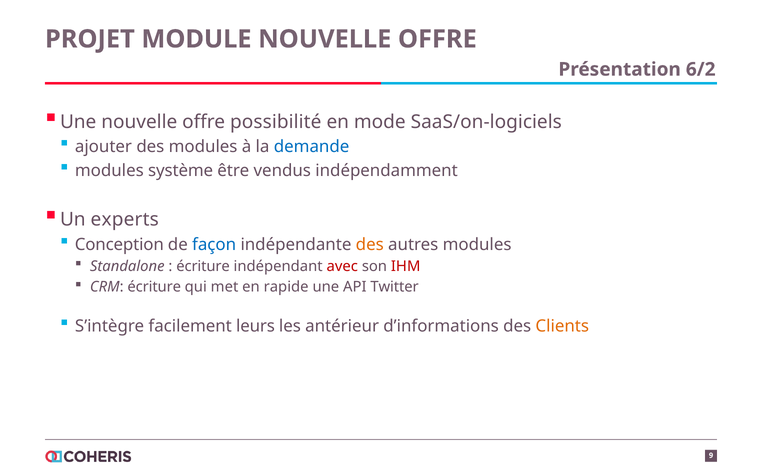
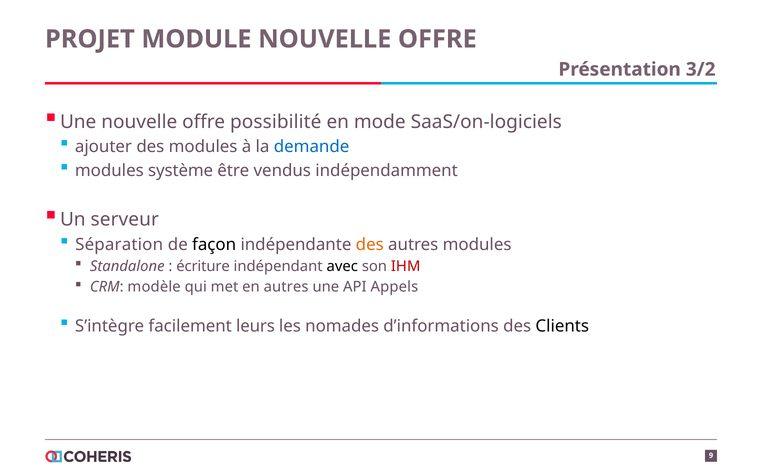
6/2: 6/2 -> 3/2
experts: experts -> serveur
Conception: Conception -> Séparation
façon colour: blue -> black
avec colour: red -> black
CRM écriture: écriture -> modèle
en rapide: rapide -> autres
Twitter: Twitter -> Appels
antérieur: antérieur -> nomades
Clients colour: orange -> black
